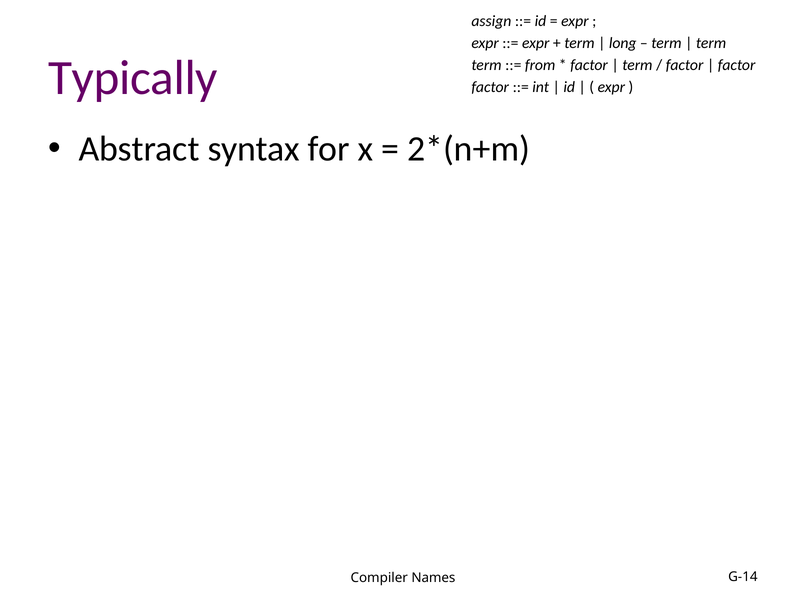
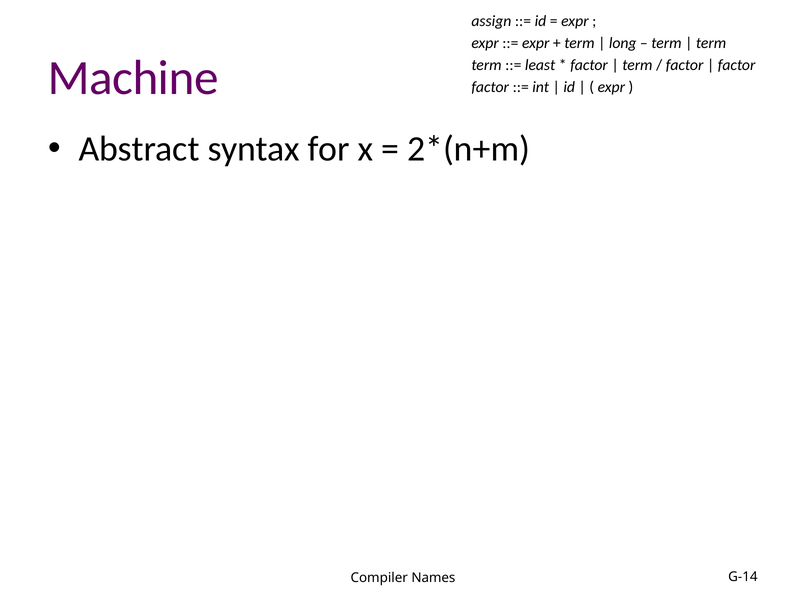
Typically: Typically -> Machine
from: from -> least
